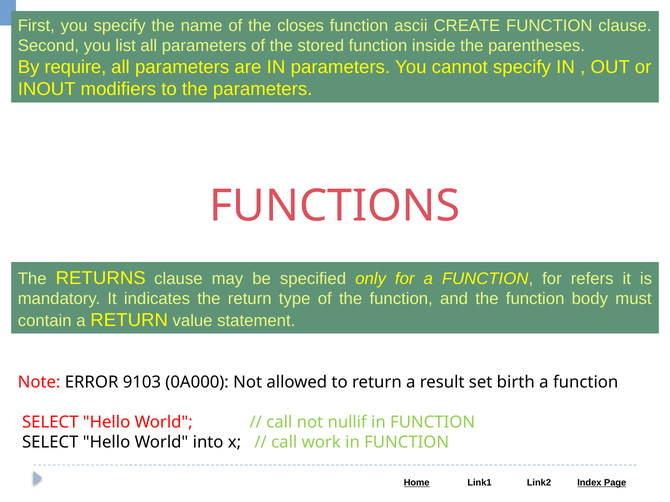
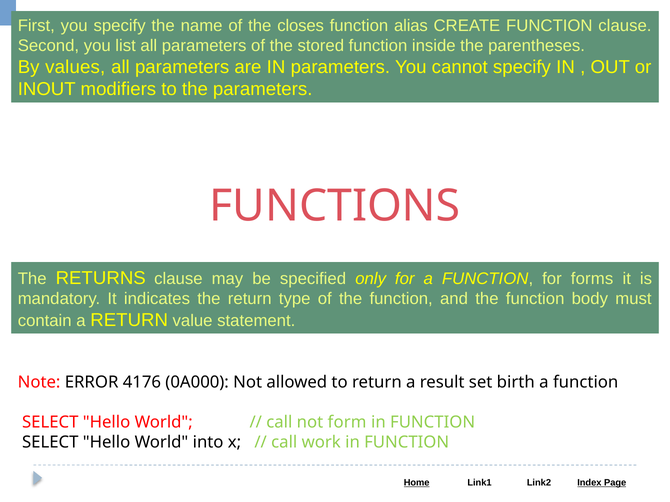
ascii: ascii -> alias
require: require -> values
refers: refers -> forms
9103: 9103 -> 4176
nullif: nullif -> form
